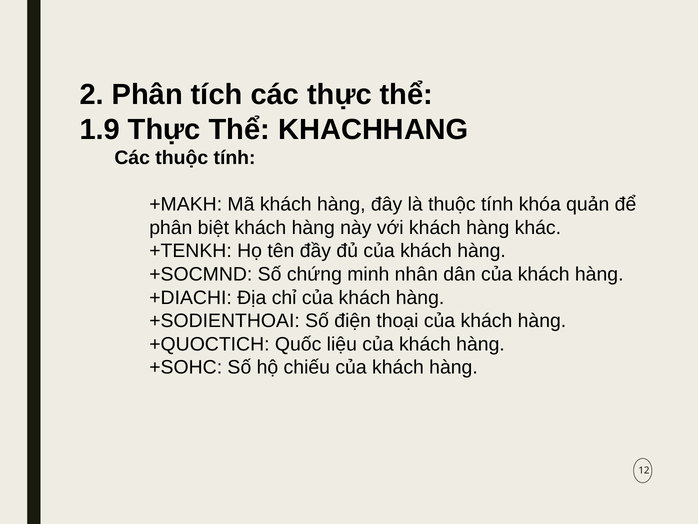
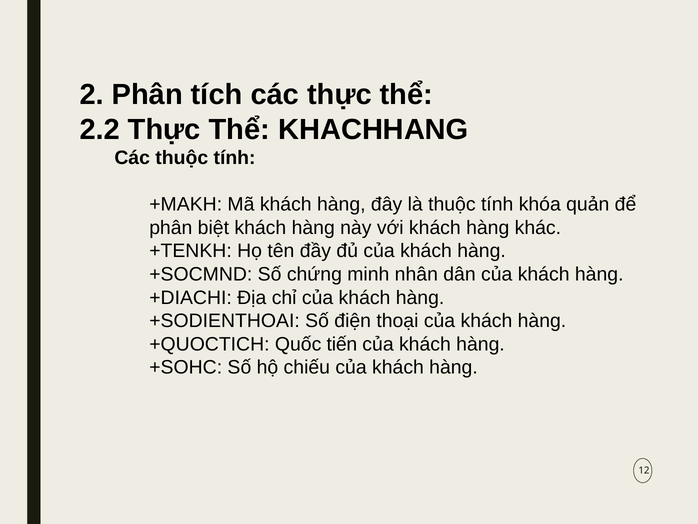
1.9: 1.9 -> 2.2
liệu: liệu -> tiến
